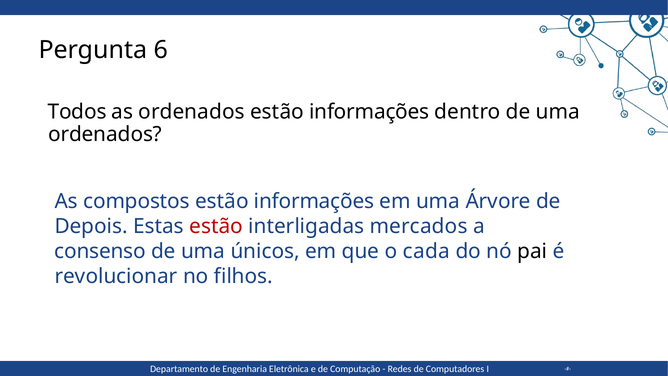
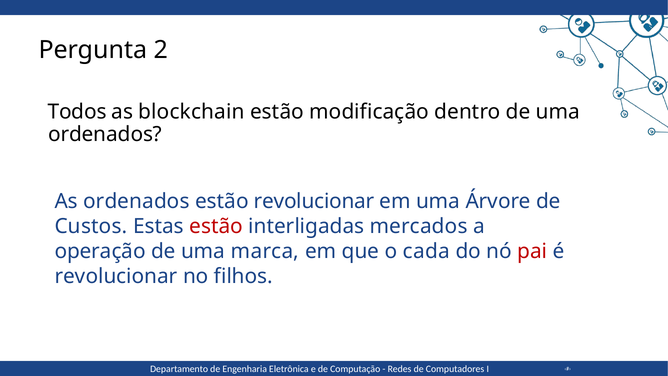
6: 6 -> 2
as ordenados: ordenados -> blockchain
informações at (369, 112): informações -> modificação
As compostos: compostos -> ordenados
informações at (314, 201): informações -> revolucionar
Depois: Depois -> Custos
consenso: consenso -> operação
únicos: únicos -> marca
pai colour: black -> red
